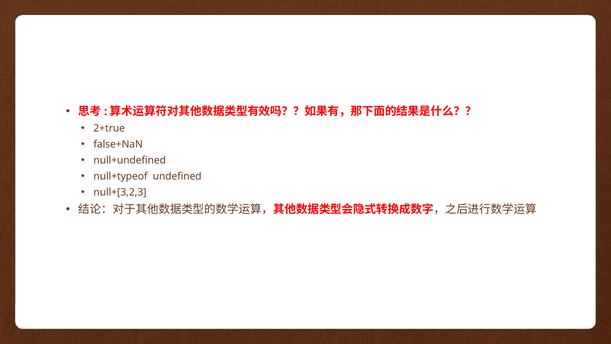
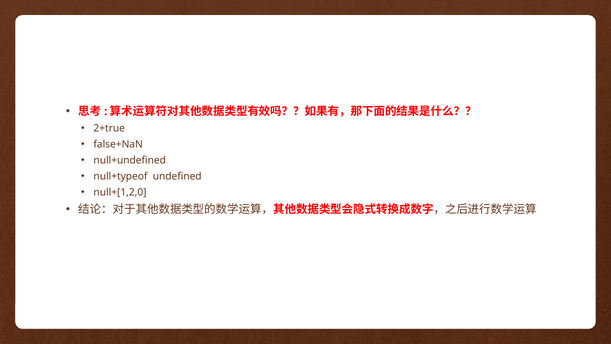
null+[3,2,3: null+[3,2,3 -> null+[1,2,0
